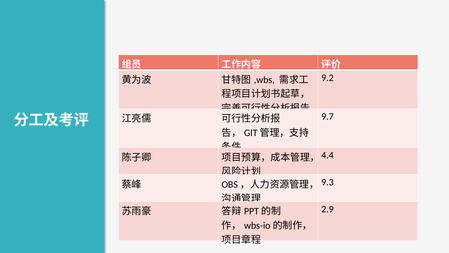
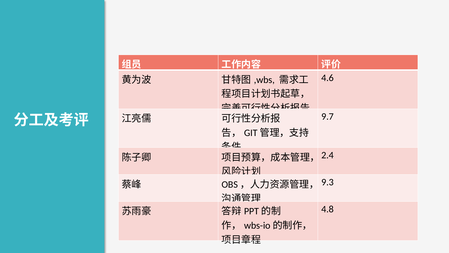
9.2: 9.2 -> 4.6
4.4: 4.4 -> 2.4
2.9: 2.9 -> 4.8
